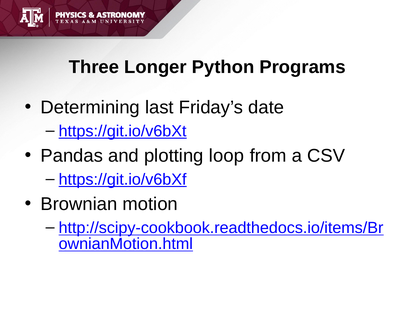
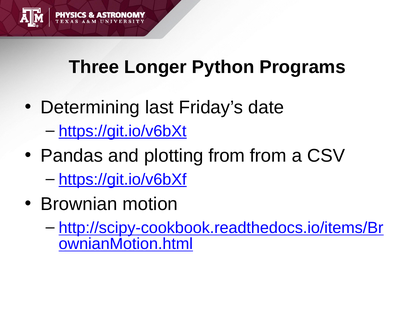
plotting loop: loop -> from
